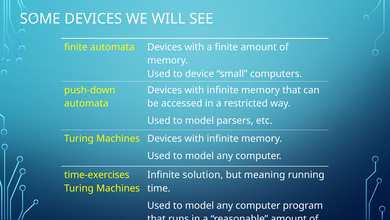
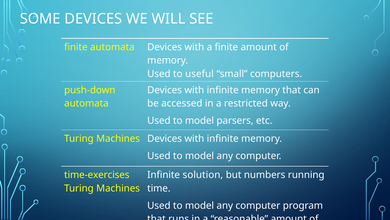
device: device -> useful
meaning: meaning -> numbers
